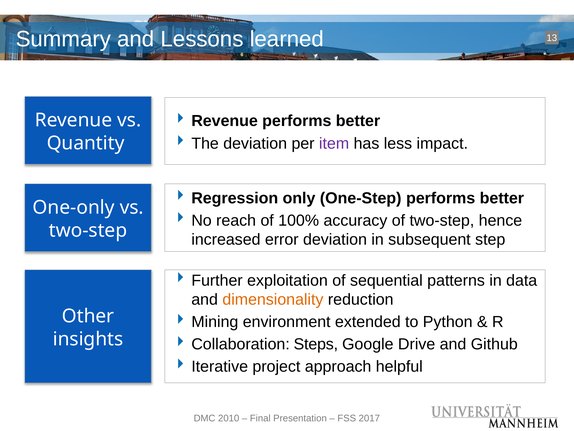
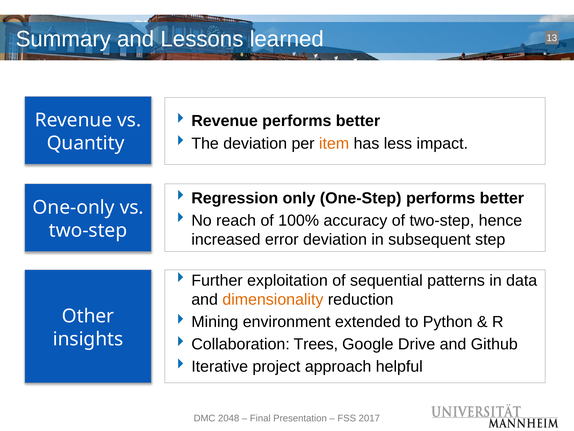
item colour: purple -> orange
Steps: Steps -> Trees
2010: 2010 -> 2048
